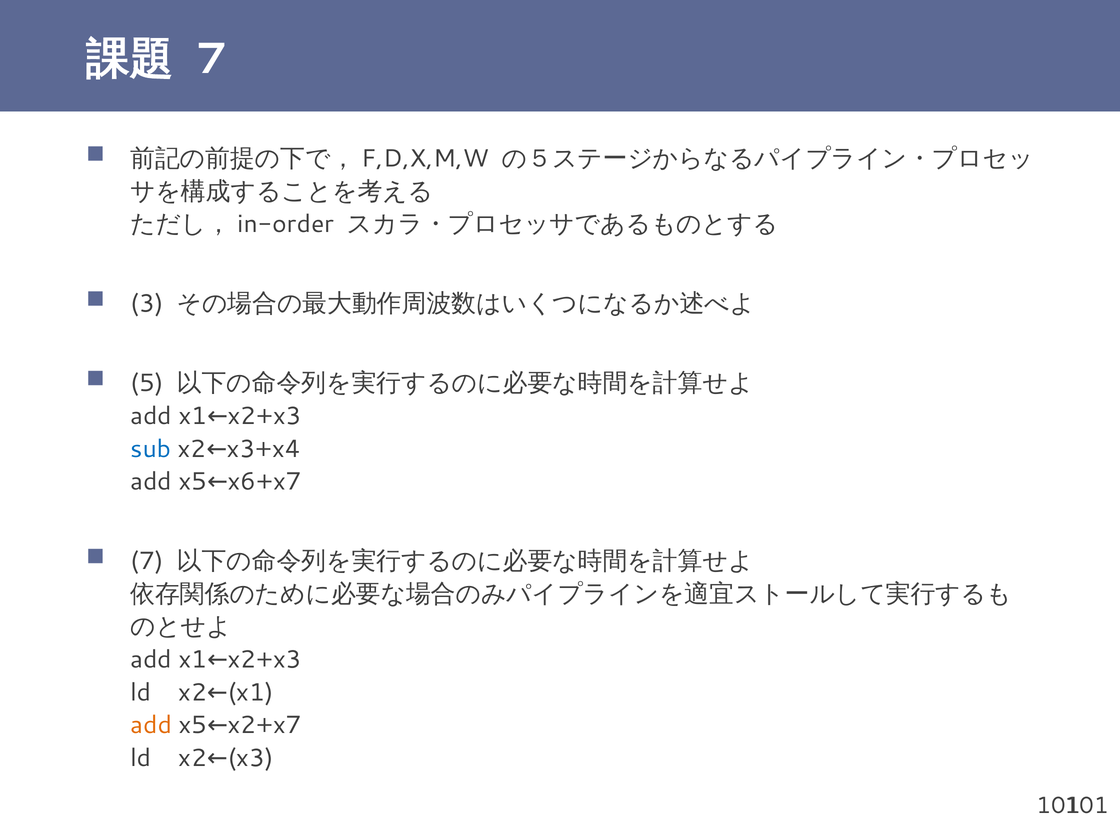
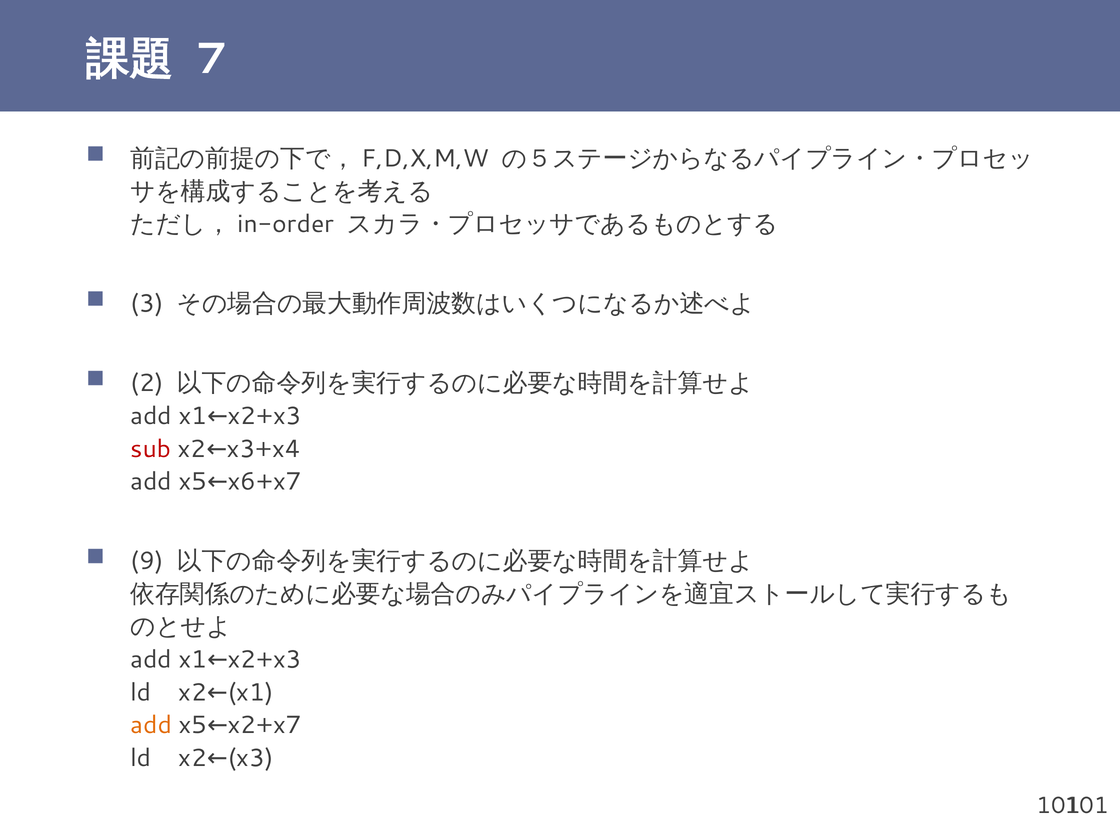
5: 5 -> 2
sub colour: blue -> red
7 at (147, 561): 7 -> 9
